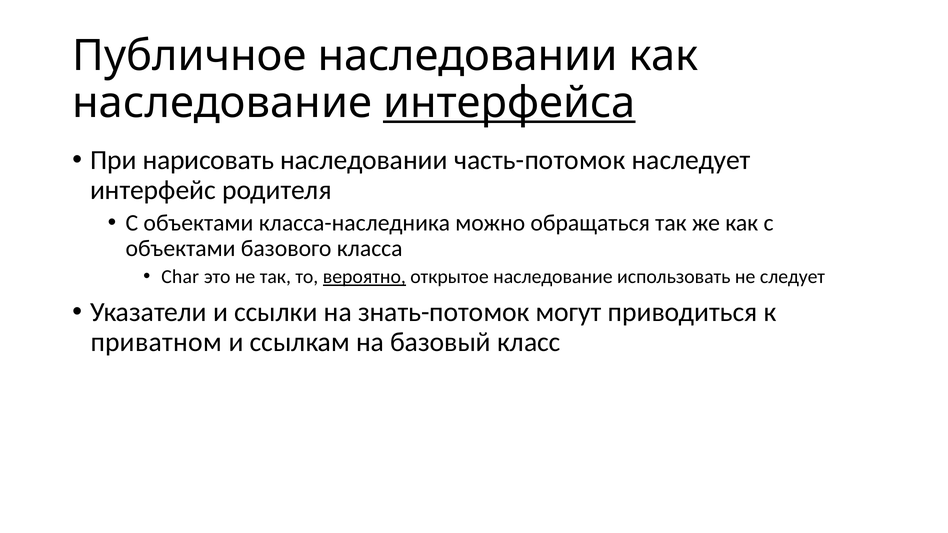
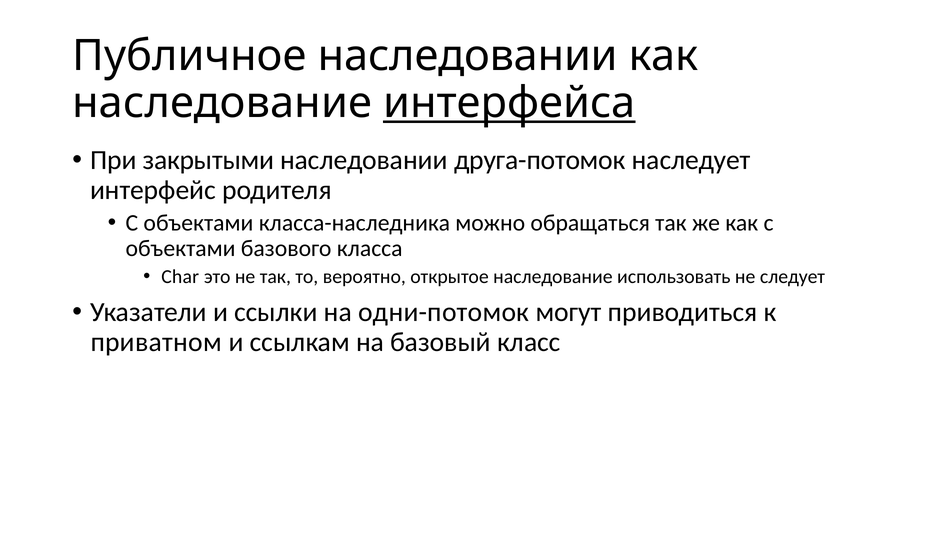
нарисовать: нарисовать -> закрытыми
часть-потомок: часть-потомок -> друга-потомок
вероятно underline: present -> none
знать-потомок: знать-потомок -> одни-потомок
